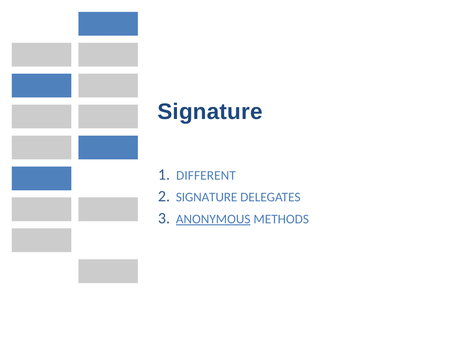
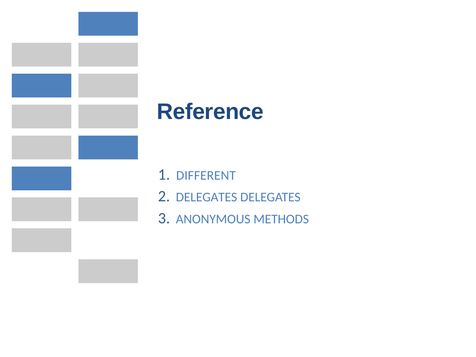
Signature at (210, 112): Signature -> Reference
SIGNATURE at (207, 197): SIGNATURE -> DELEGATES
ANONYMOUS underline: present -> none
